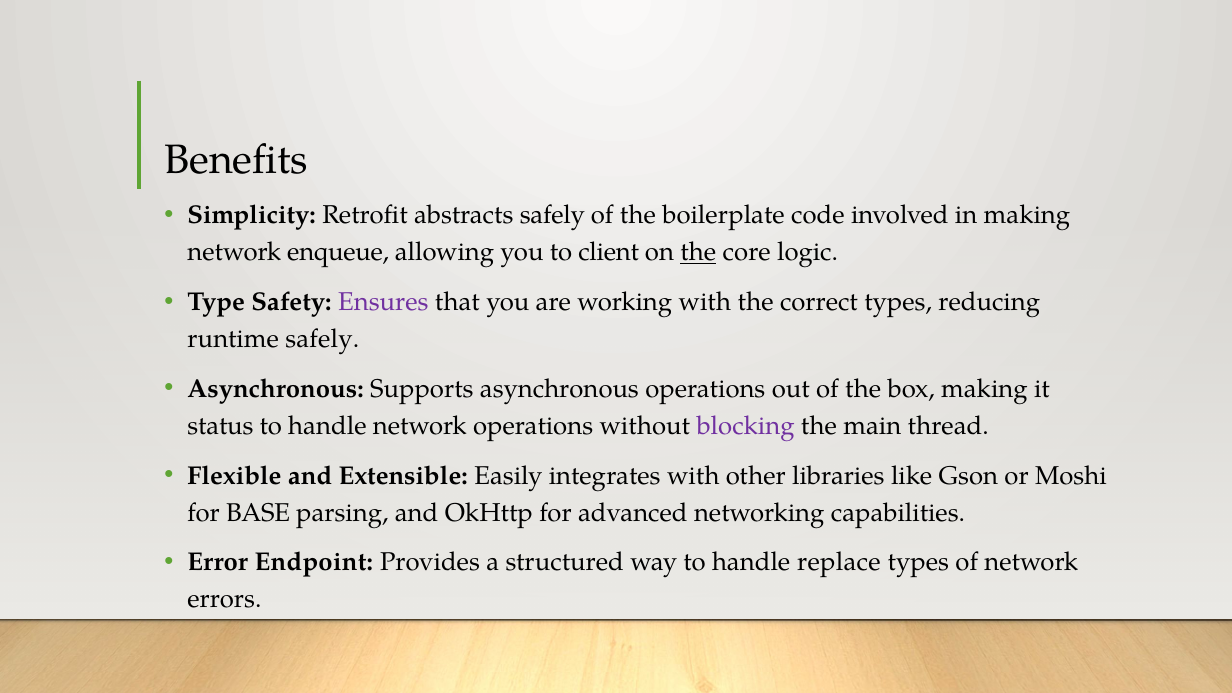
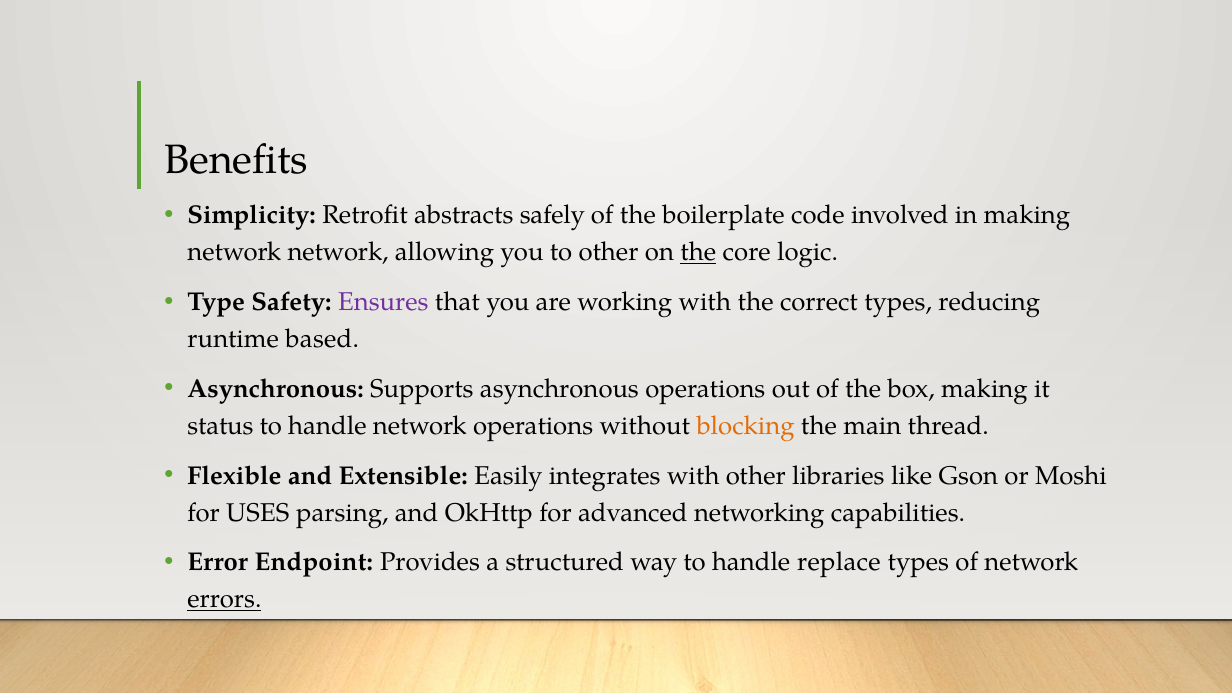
network enqueue: enqueue -> network
to client: client -> other
runtime safely: safely -> based
blocking colour: purple -> orange
BASE: BASE -> USES
errors underline: none -> present
